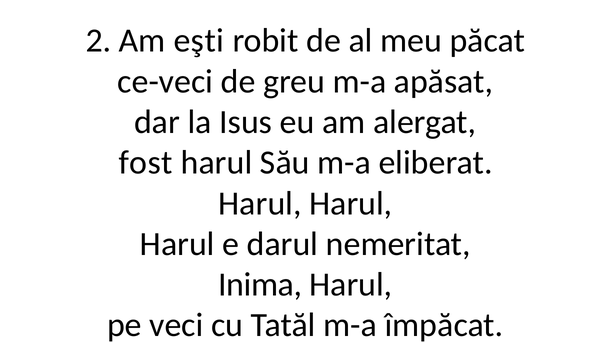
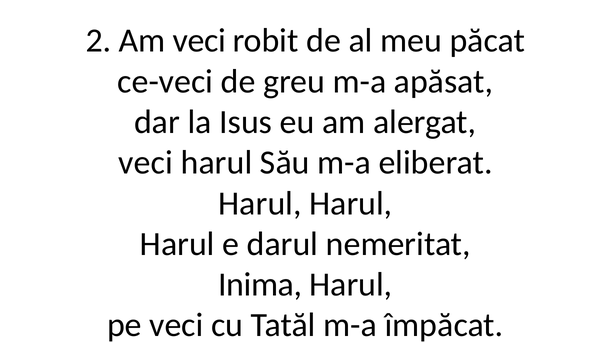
Am eşti: eşti -> veci
fost at (146, 163): fost -> veci
